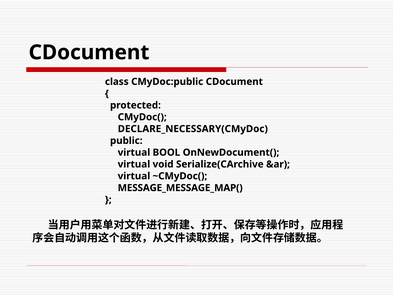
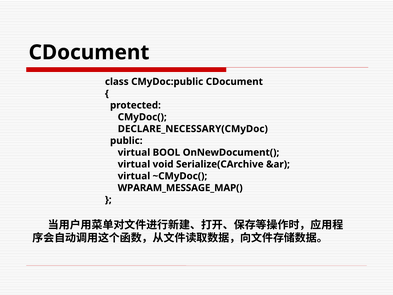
MESSAGE_MESSAGE_MAP(: MESSAGE_MESSAGE_MAP( -> WPARAM_MESSAGE_MAP(
